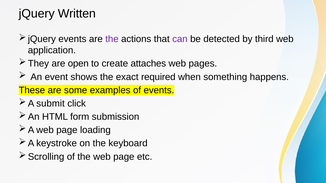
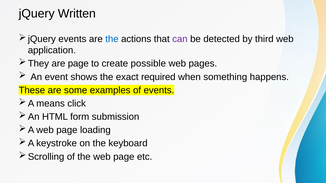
the at (112, 39) colour: purple -> blue
are open: open -> page
attaches: attaches -> possible
submit: submit -> means
